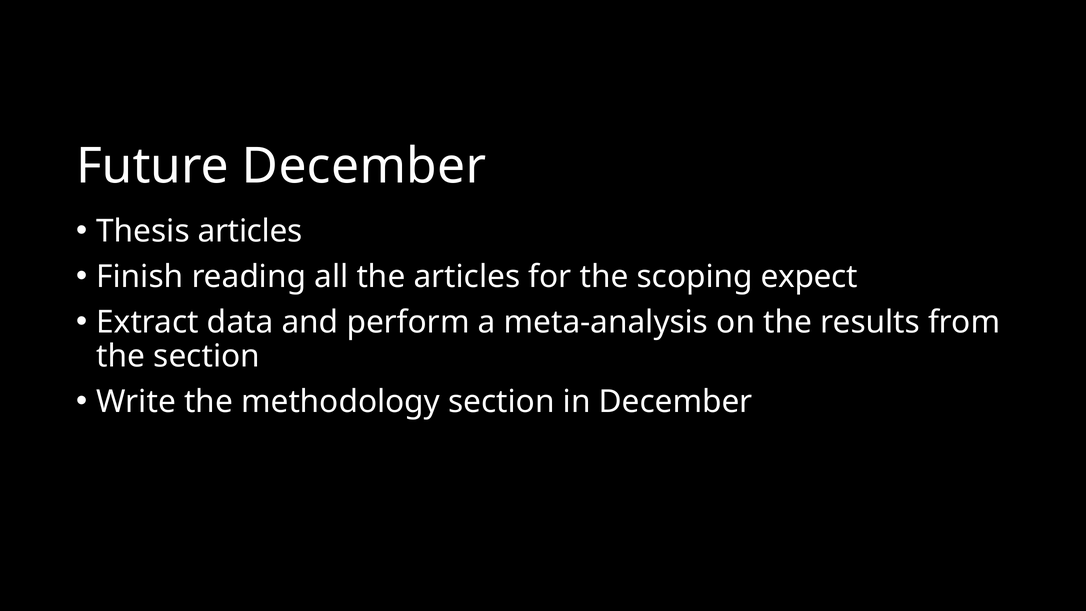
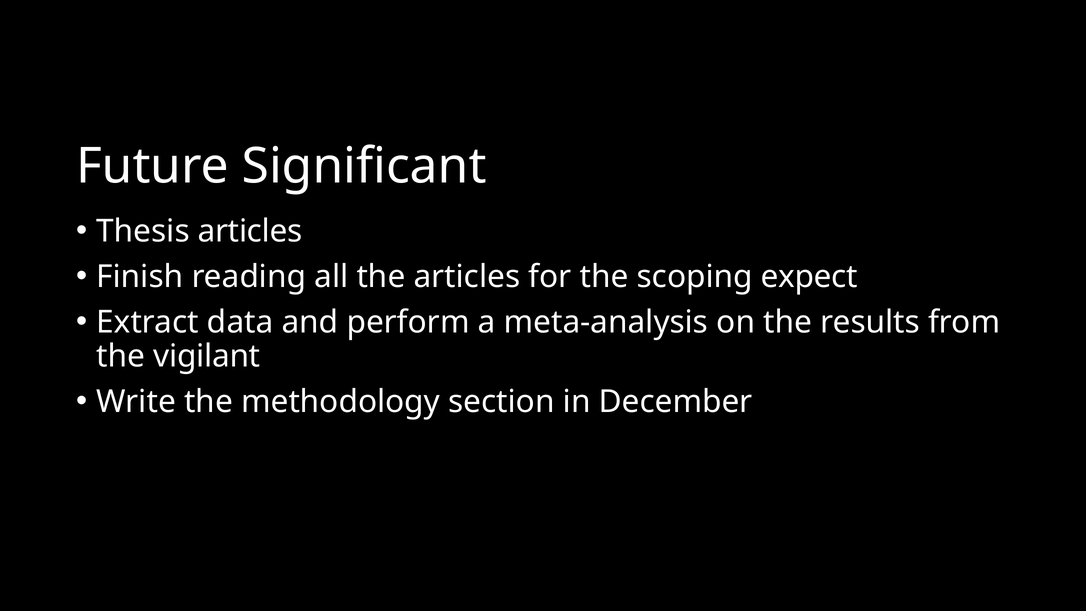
Future December: December -> Significant
the section: section -> vigilant
